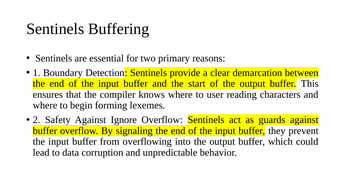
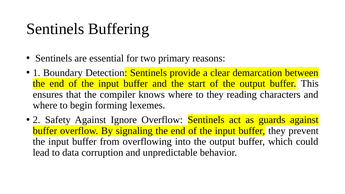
to user: user -> they
